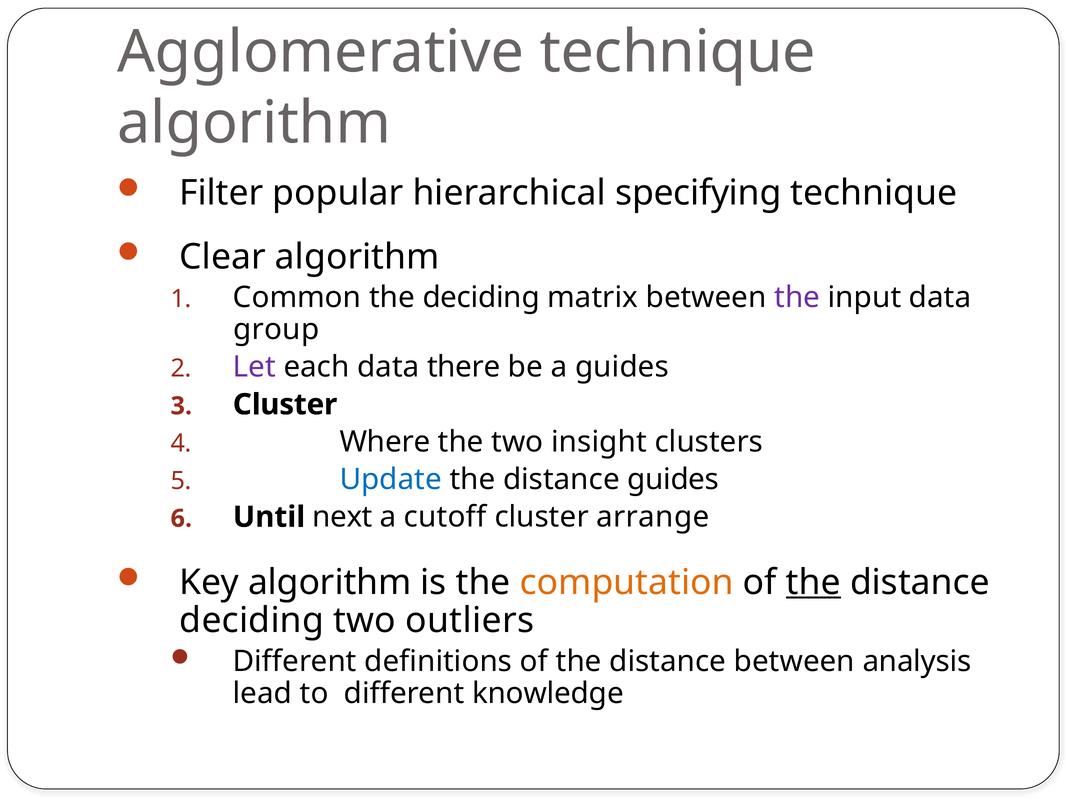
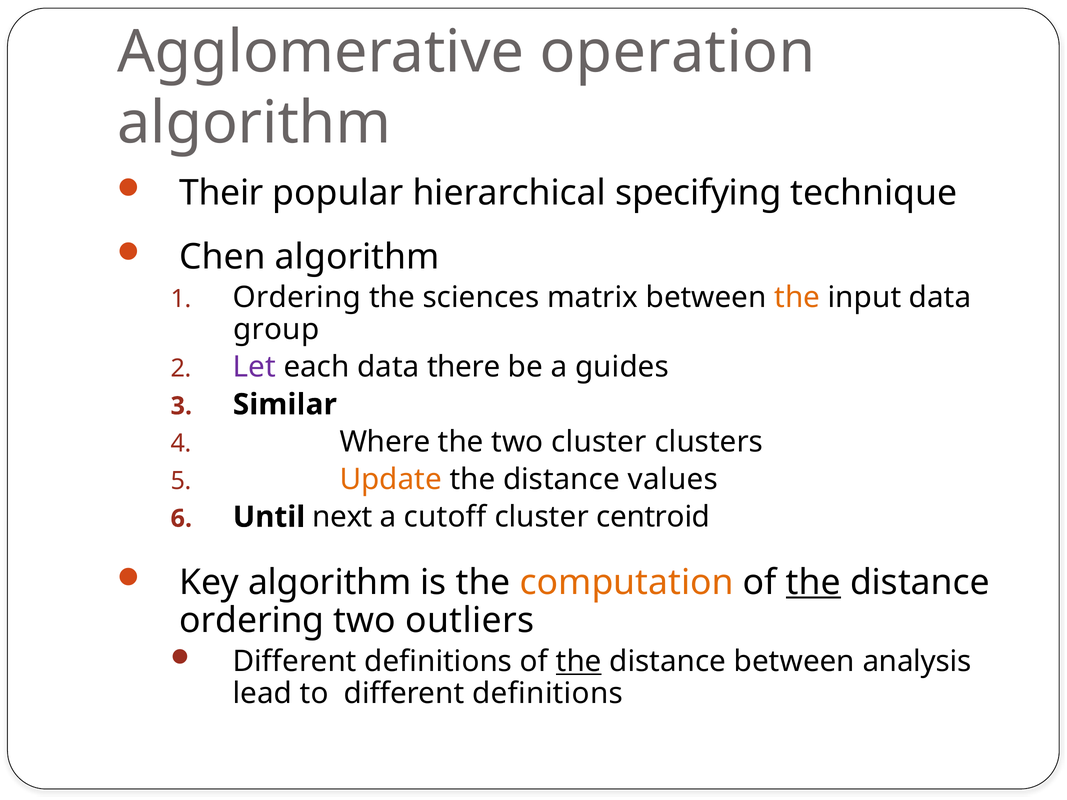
Agglomerative technique: technique -> operation
Filter: Filter -> Their
Clear: Clear -> Chen
Common at (297, 298): Common -> Ordering
the deciding: deciding -> sciences
the at (797, 298) colour: purple -> orange
Cluster at (285, 405): Cluster -> Similar
two insight: insight -> cluster
Update colour: blue -> orange
distance guides: guides -> values
arrange: arrange -> centroid
deciding at (252, 621): deciding -> ordering
the at (579, 662) underline: none -> present
to different knowledge: knowledge -> definitions
